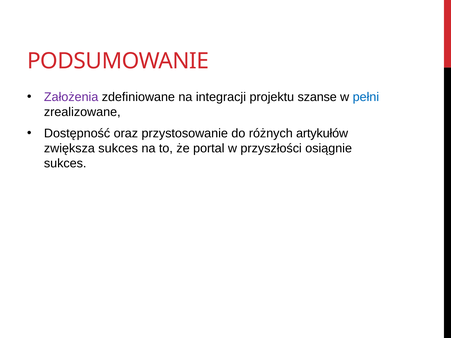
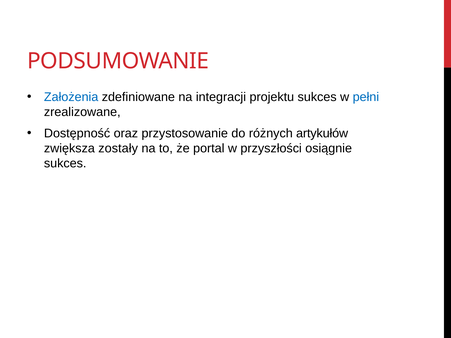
Założenia colour: purple -> blue
projektu szanse: szanse -> sukces
zwiększa sukces: sukces -> zostały
